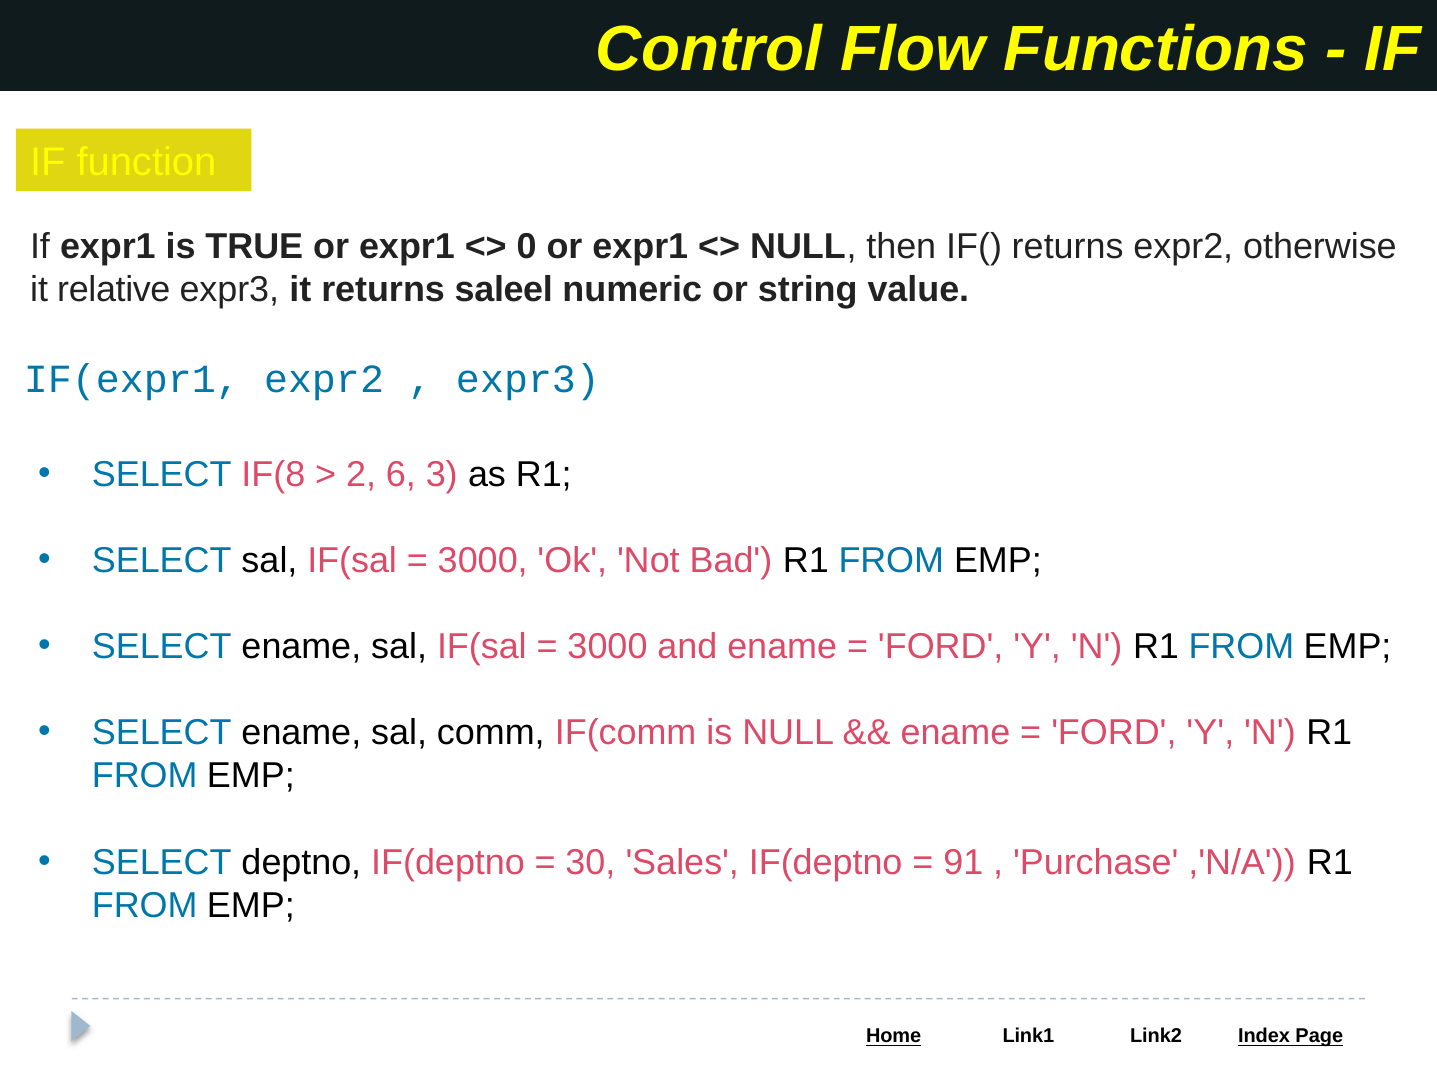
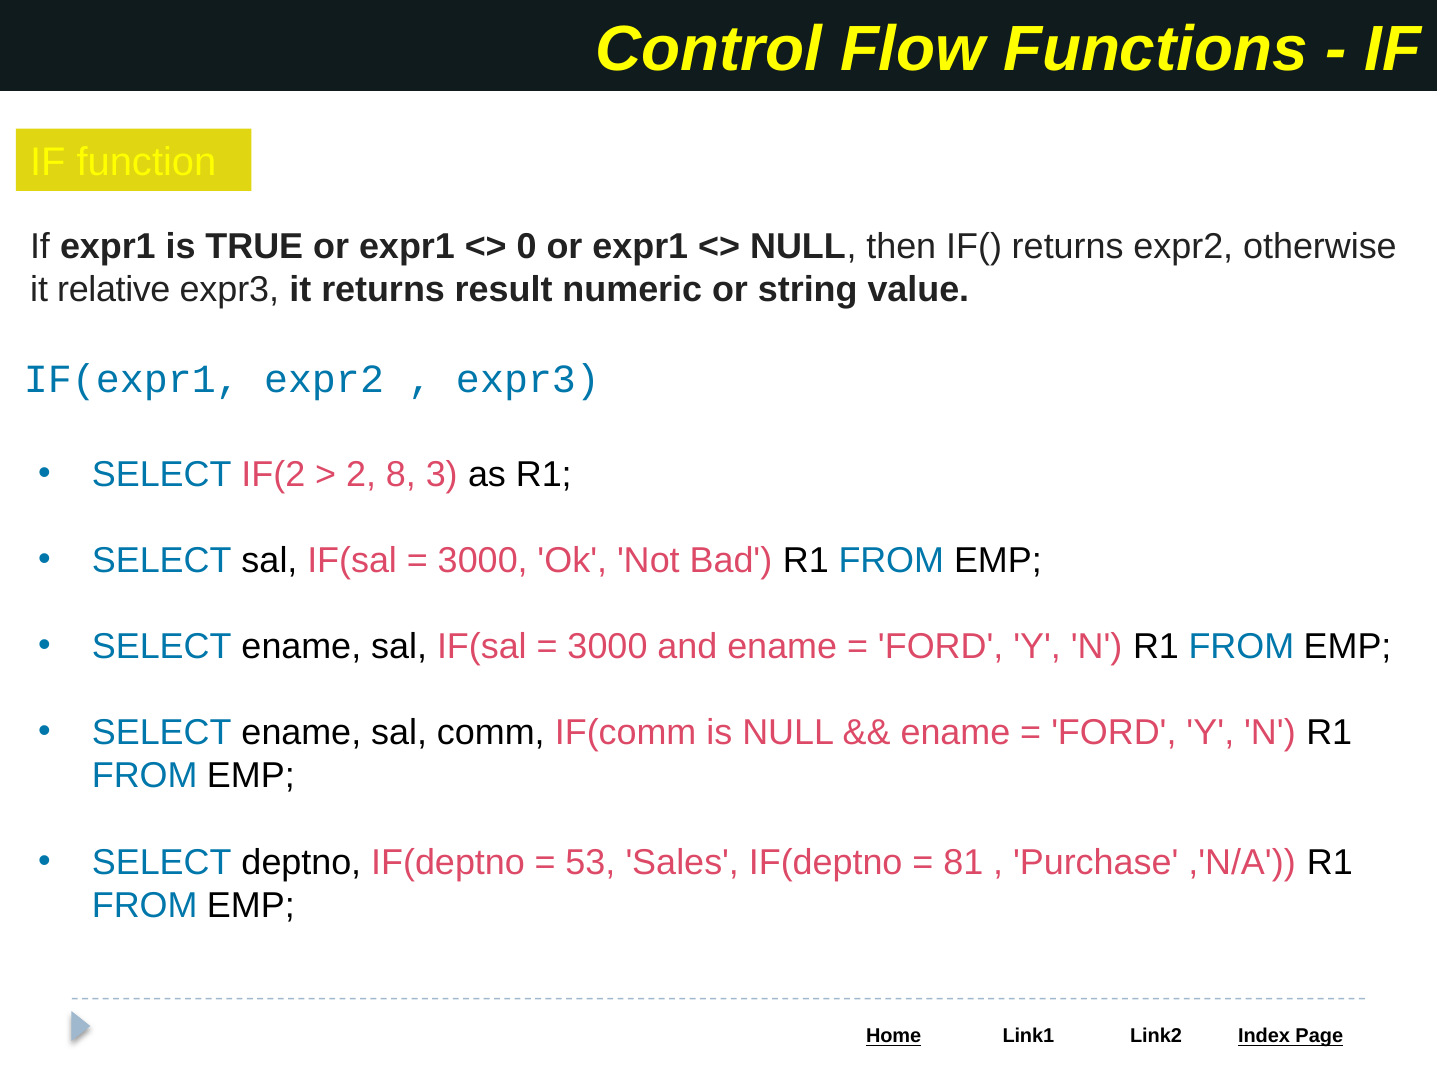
saleel: saleel -> result
IF(8: IF(8 -> IF(2
6: 6 -> 8
30: 30 -> 53
91: 91 -> 81
